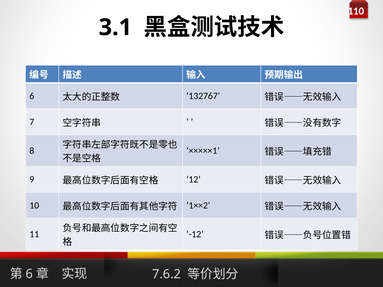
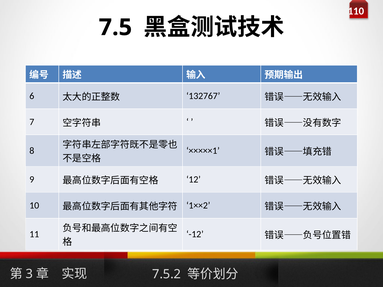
3.1: 3.1 -> 7.5
6 at (29, 274): 6 -> 3
7.6.2: 7.6.2 -> 7.5.2
